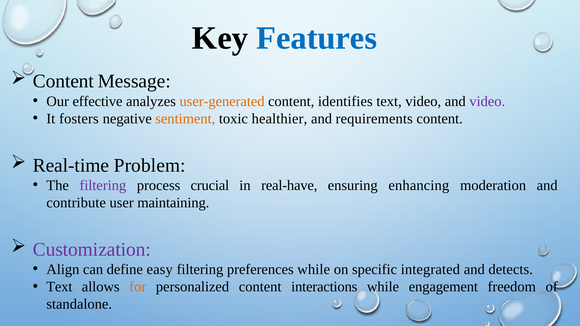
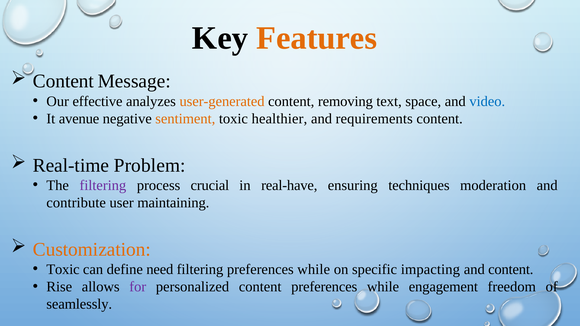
Features colour: blue -> orange
identifies: identifies -> removing
text video: video -> space
video at (487, 101) colour: purple -> blue
fosters: fosters -> avenue
enhancing: enhancing -> techniques
Customization colour: purple -> orange
Align at (63, 270): Align -> Toxic
easy: easy -> need
integrated: integrated -> impacting
and detects: detects -> content
Text at (59, 287): Text -> Rise
for colour: orange -> purple
content interactions: interactions -> preferences
standalone: standalone -> seamlessly
